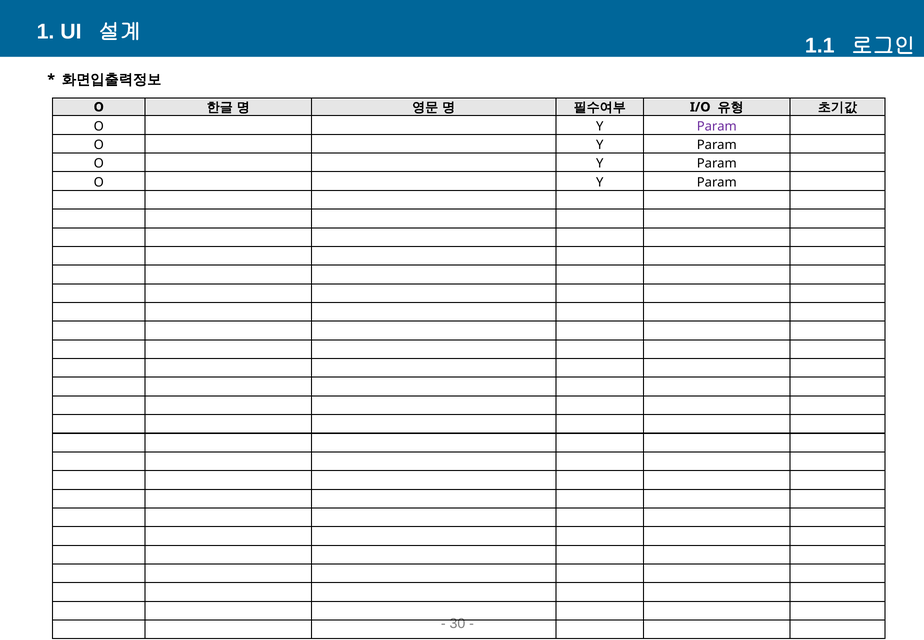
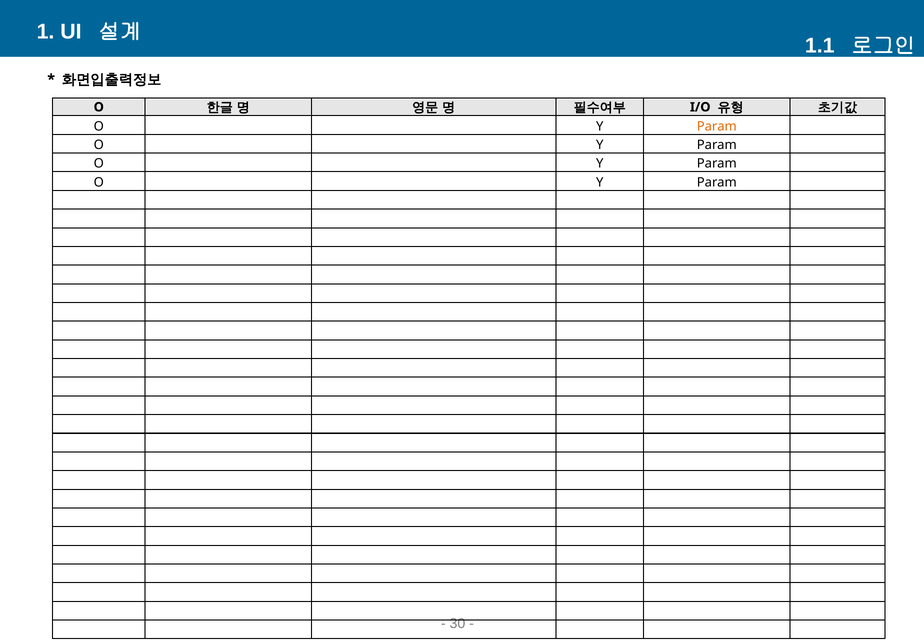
Param at (717, 126) colour: purple -> orange
